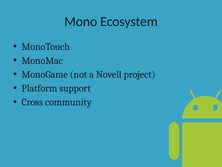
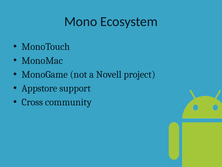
Platform: Platform -> Appstore
